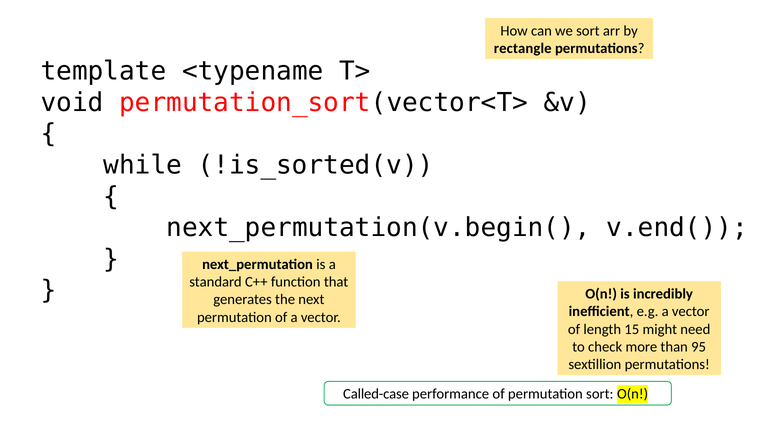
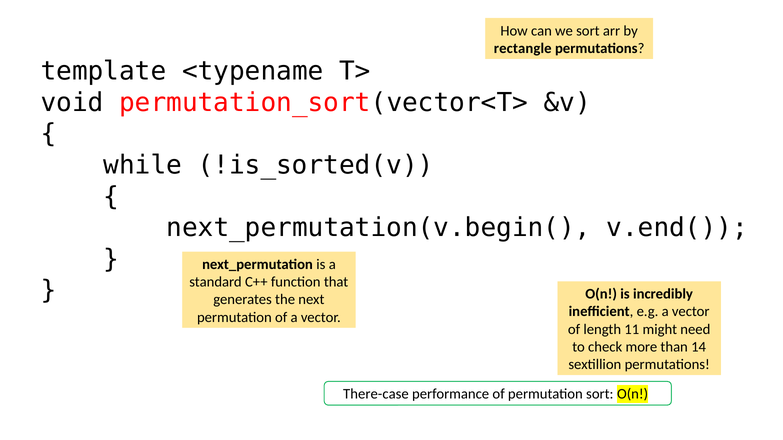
15: 15 -> 11
95: 95 -> 14
Called-case: Called-case -> There-case
